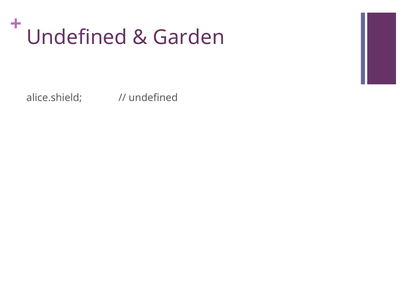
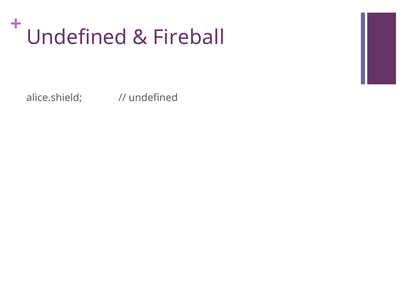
Garden: Garden -> Fireball
